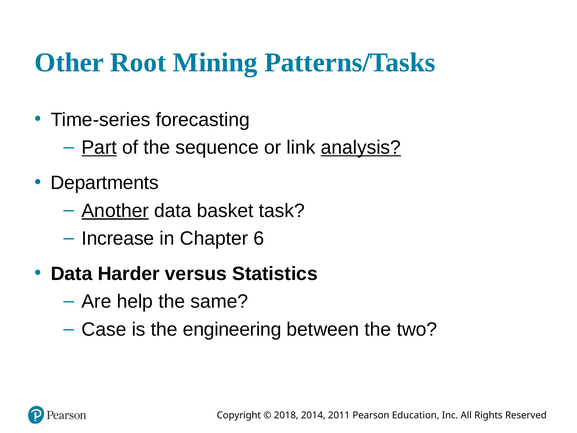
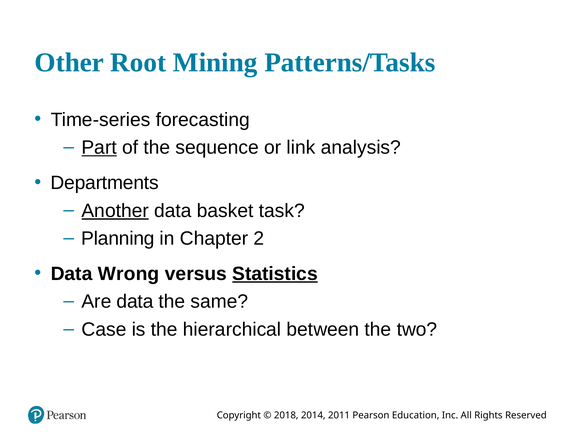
analysis underline: present -> none
Increase: Increase -> Planning
6: 6 -> 2
Harder: Harder -> Wrong
Statistics underline: none -> present
Are help: help -> data
engineering: engineering -> hierarchical
